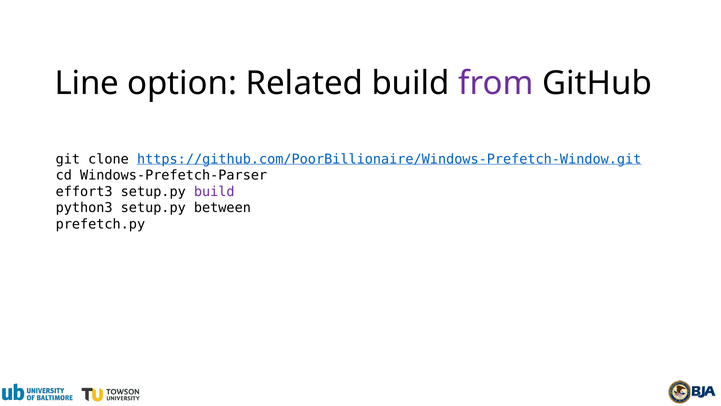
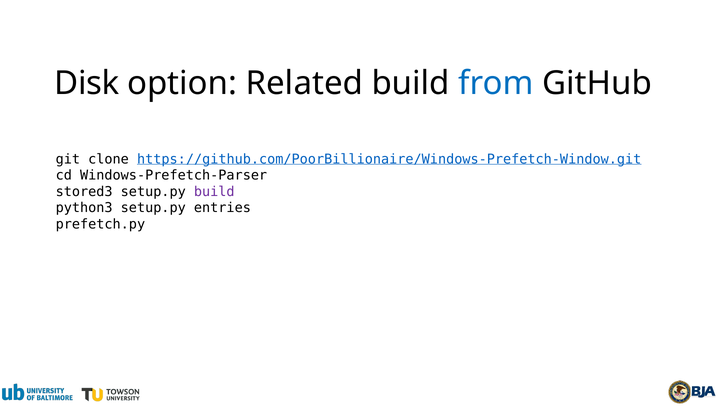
Line: Line -> Disk
from colour: purple -> blue
effort3: effort3 -> stored3
between: between -> entries
